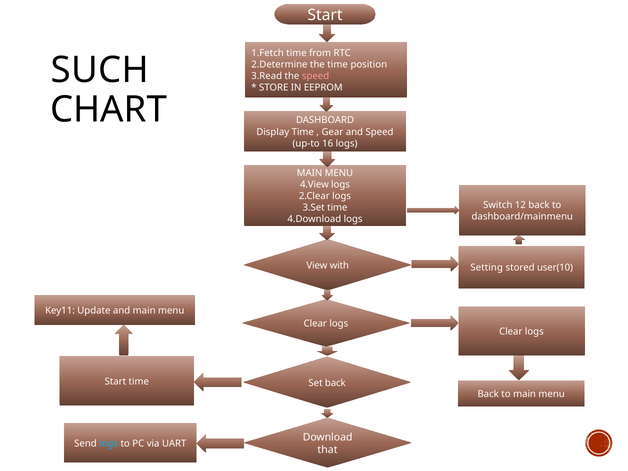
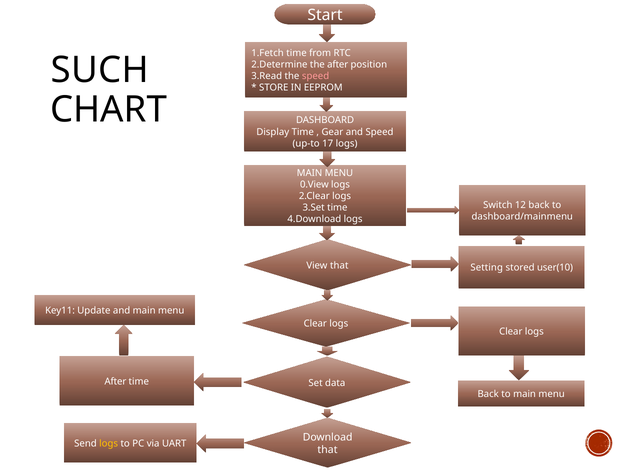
the time: time -> after
16: 16 -> 17
4.View: 4.View -> 0.View
View with: with -> that
Start at (115, 381): Start -> After
Set back: back -> data
logs at (109, 443) colour: light blue -> yellow
